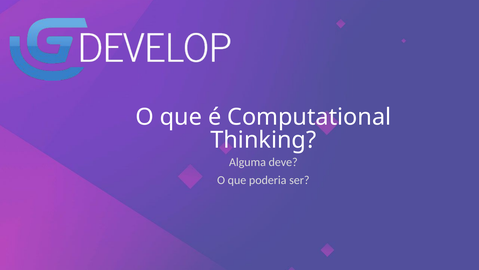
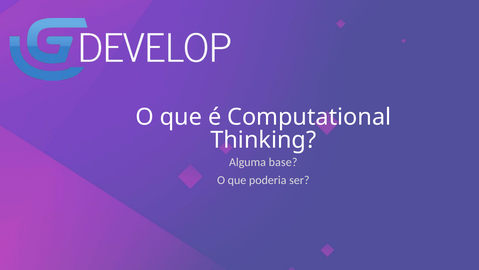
deve: deve -> base
